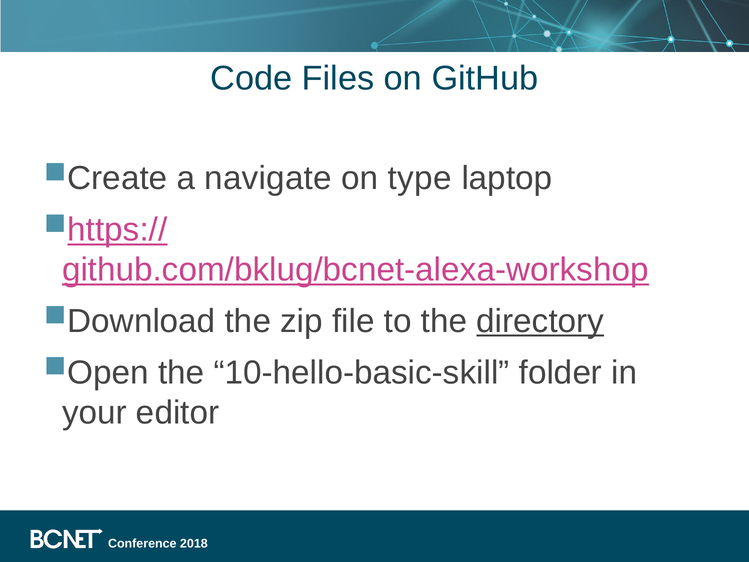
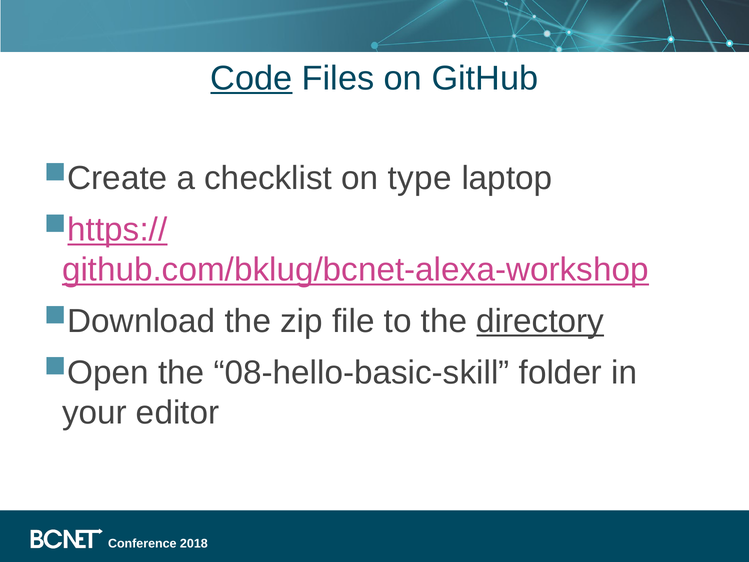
Code underline: none -> present
navigate: navigate -> checklist
10-hello-basic-skill: 10-hello-basic-skill -> 08-hello-basic-skill
